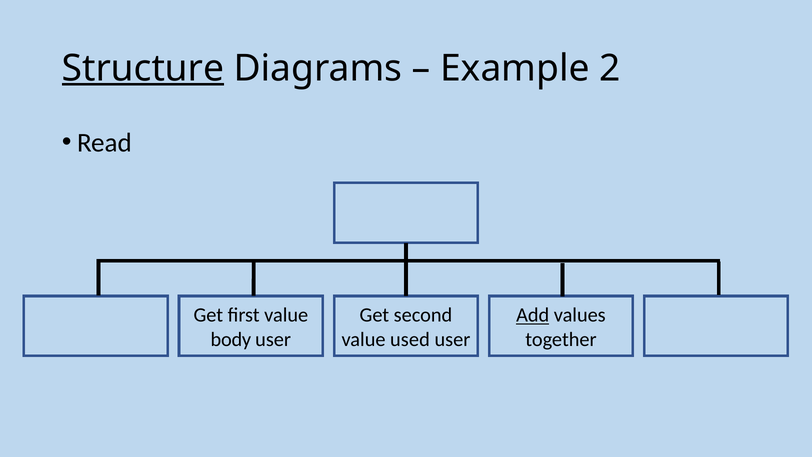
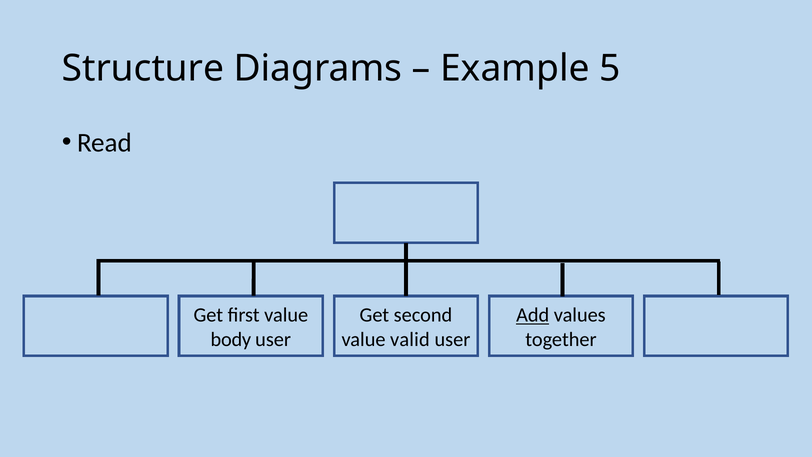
Structure underline: present -> none
2: 2 -> 5
used: used -> valid
